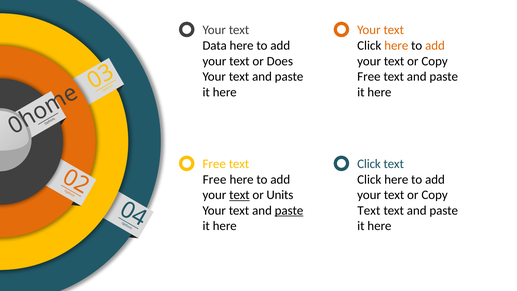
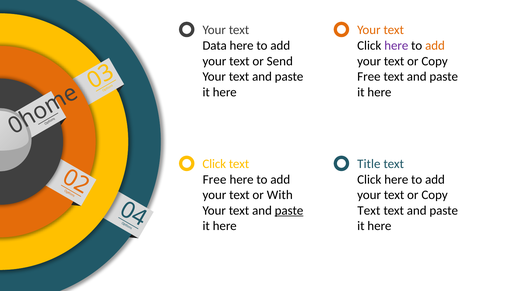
here at (396, 46) colour: orange -> purple
Does: Does -> Send
Free at (214, 164): Free -> Click
Click at (369, 164): Click -> Title
text at (239, 195) underline: present -> none
Units: Units -> With
